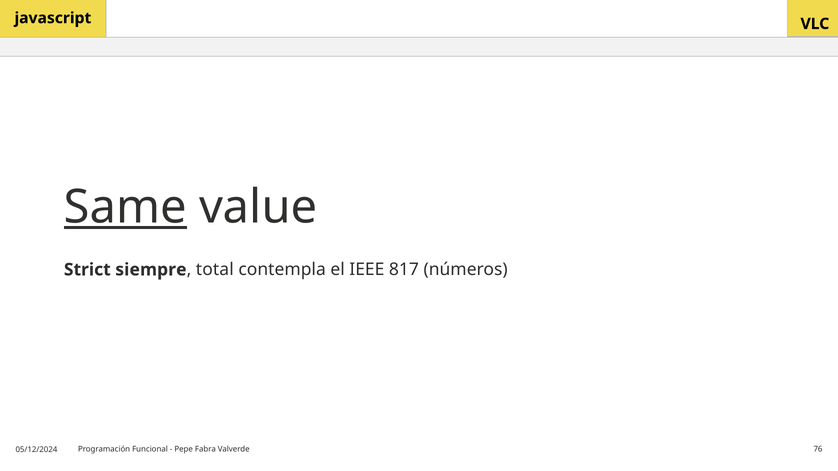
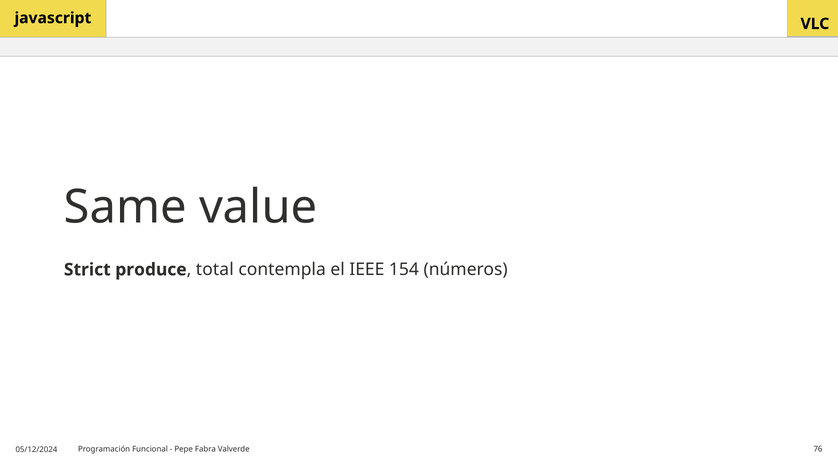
Same underline: present -> none
siempre: siempre -> produce
817: 817 -> 154
